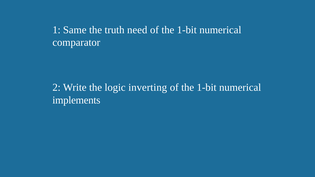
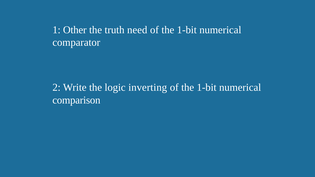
Same: Same -> Other
implements: implements -> comparison
